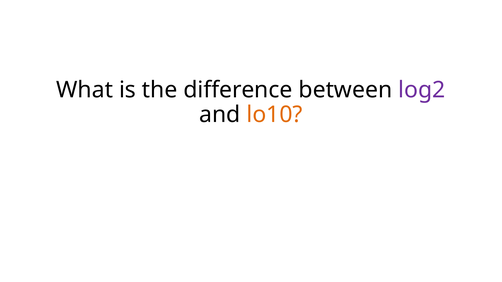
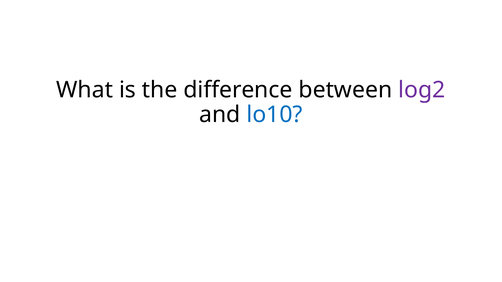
lo10 colour: orange -> blue
